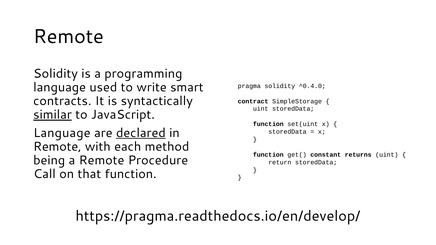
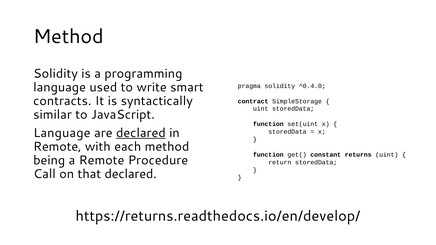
Remote at (68, 37): Remote -> Method
similar underline: present -> none
that function: function -> declared
https://pragma.readthedocs.io/en/develop/: https://pragma.readthedocs.io/en/develop/ -> https://returns.readthedocs.io/en/develop/
